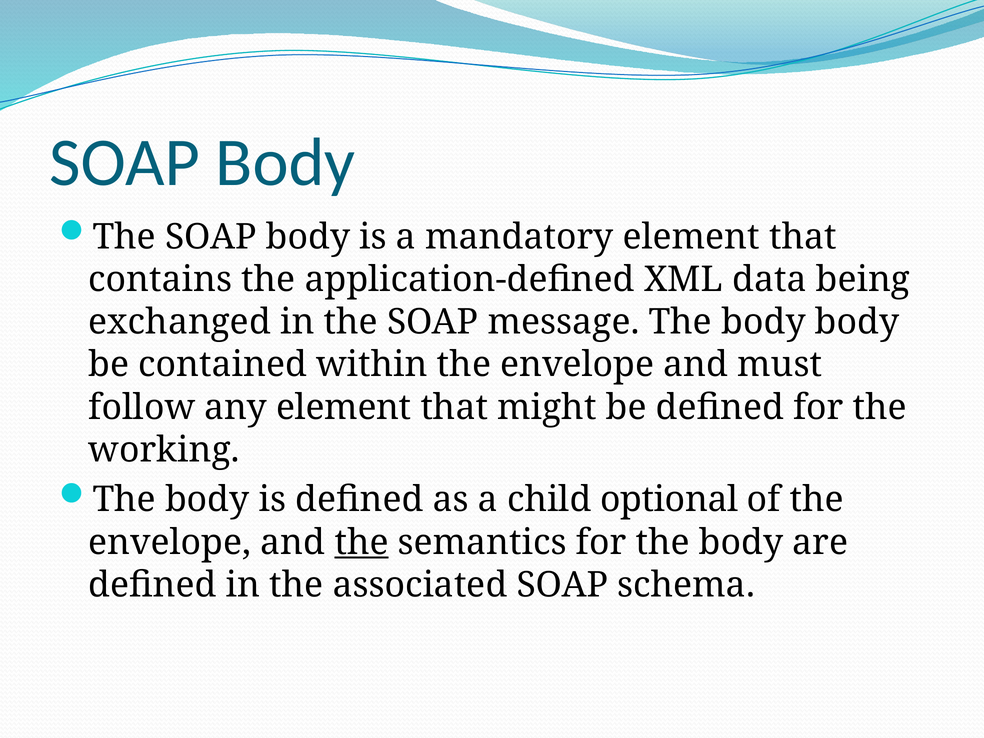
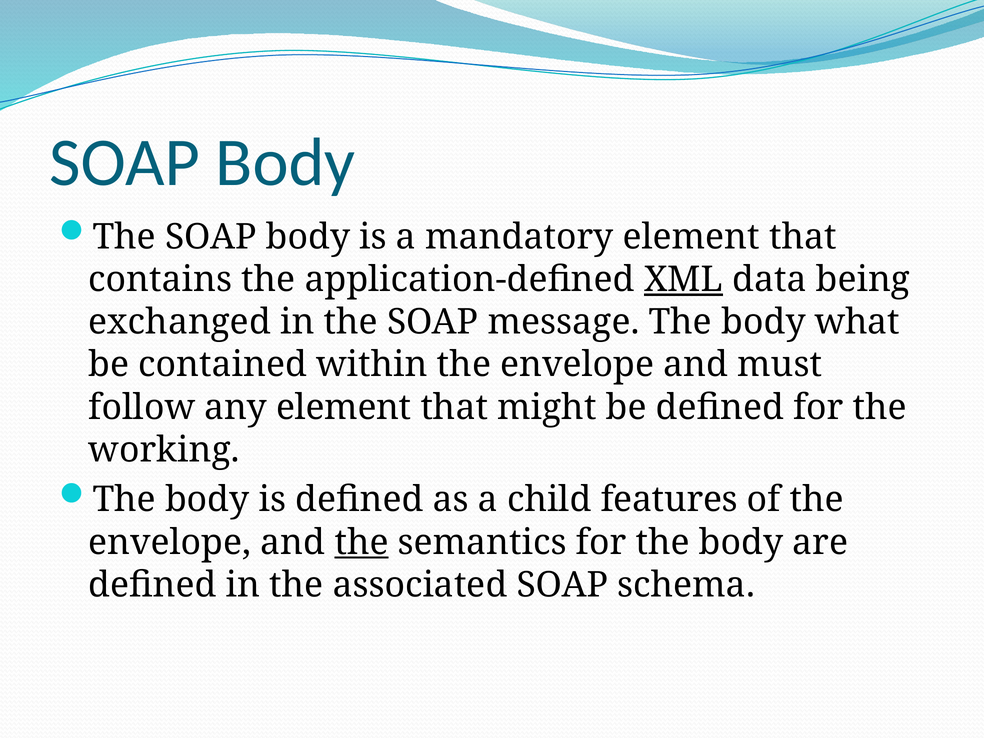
XML underline: none -> present
body body: body -> what
optional: optional -> features
